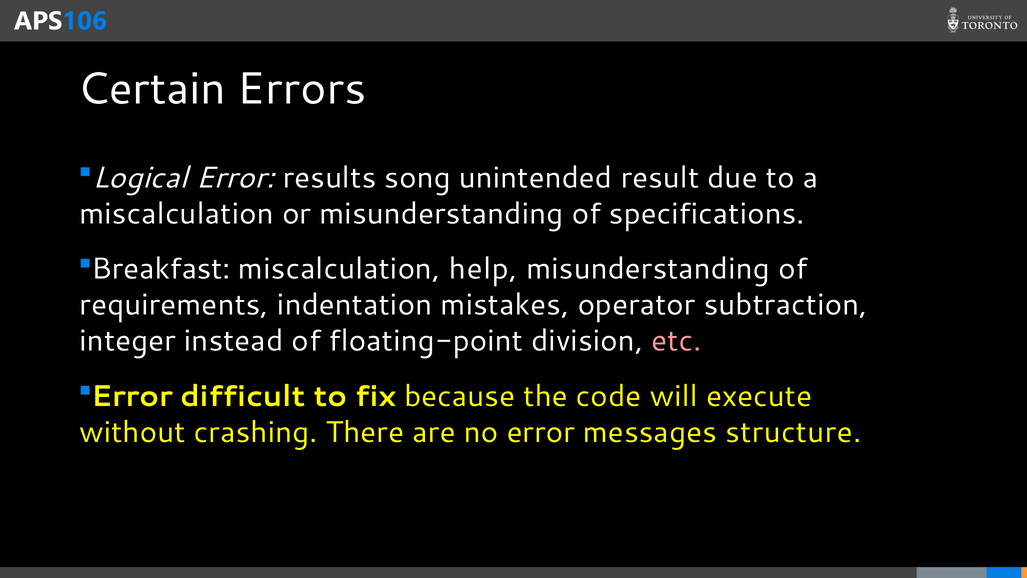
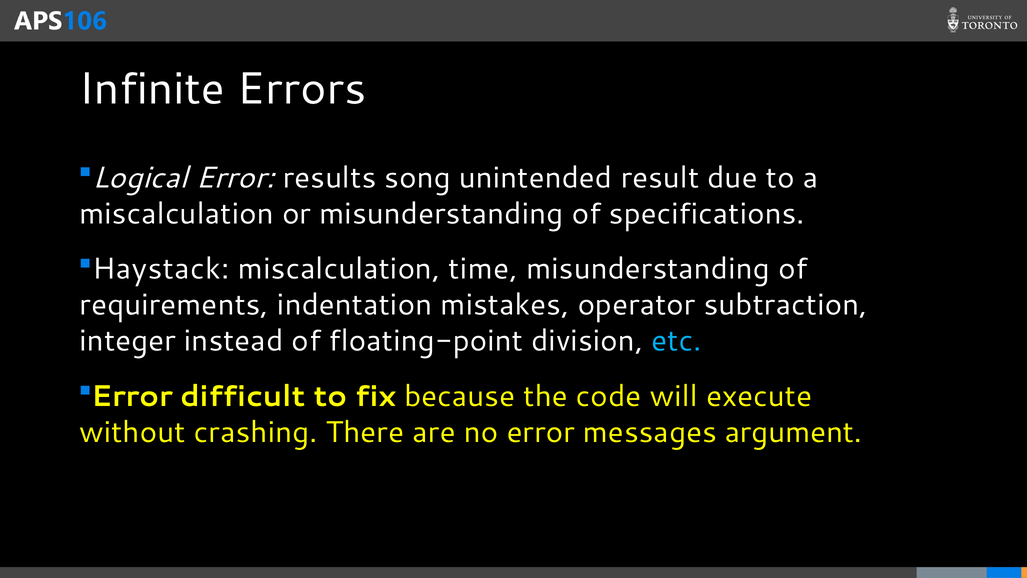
Certain: Certain -> Infinite
Breakfast: Breakfast -> Haystack
help: help -> time
etc colour: pink -> light blue
structure: structure -> argument
